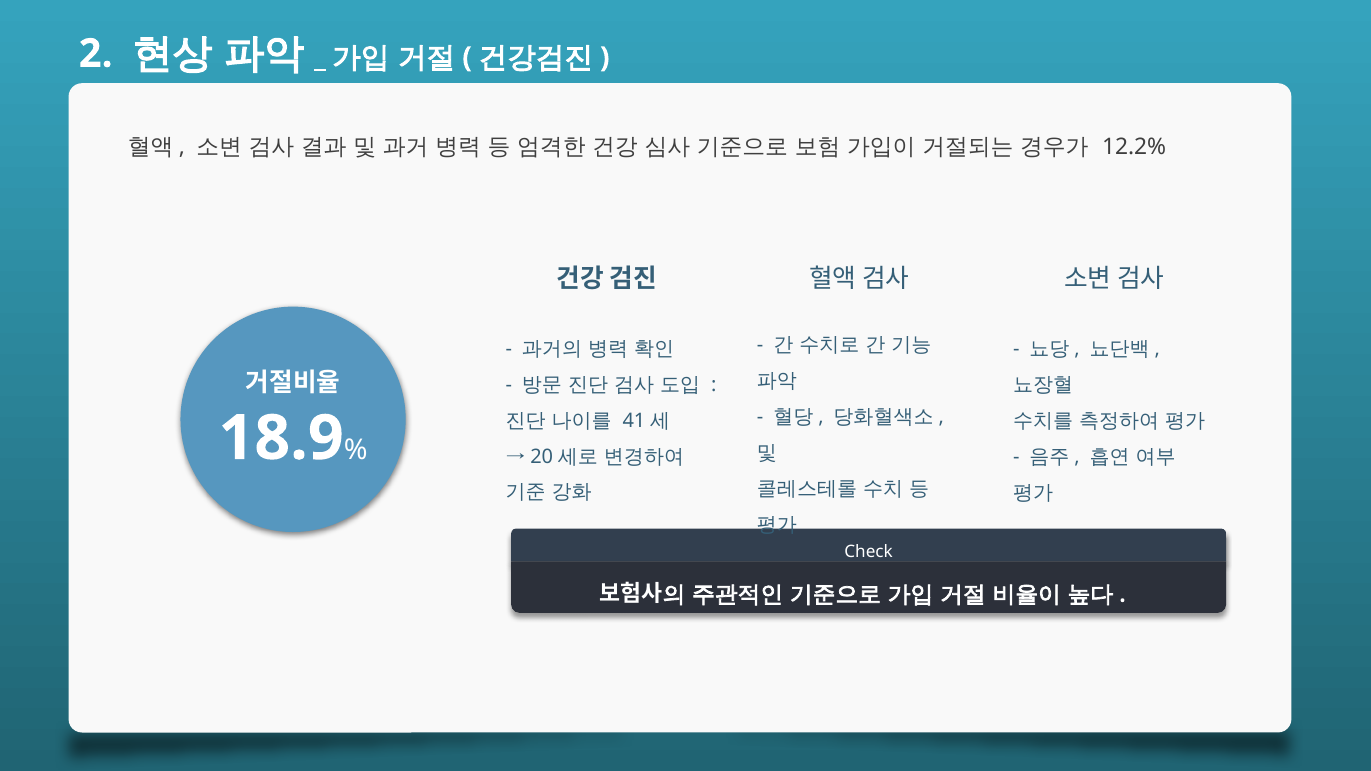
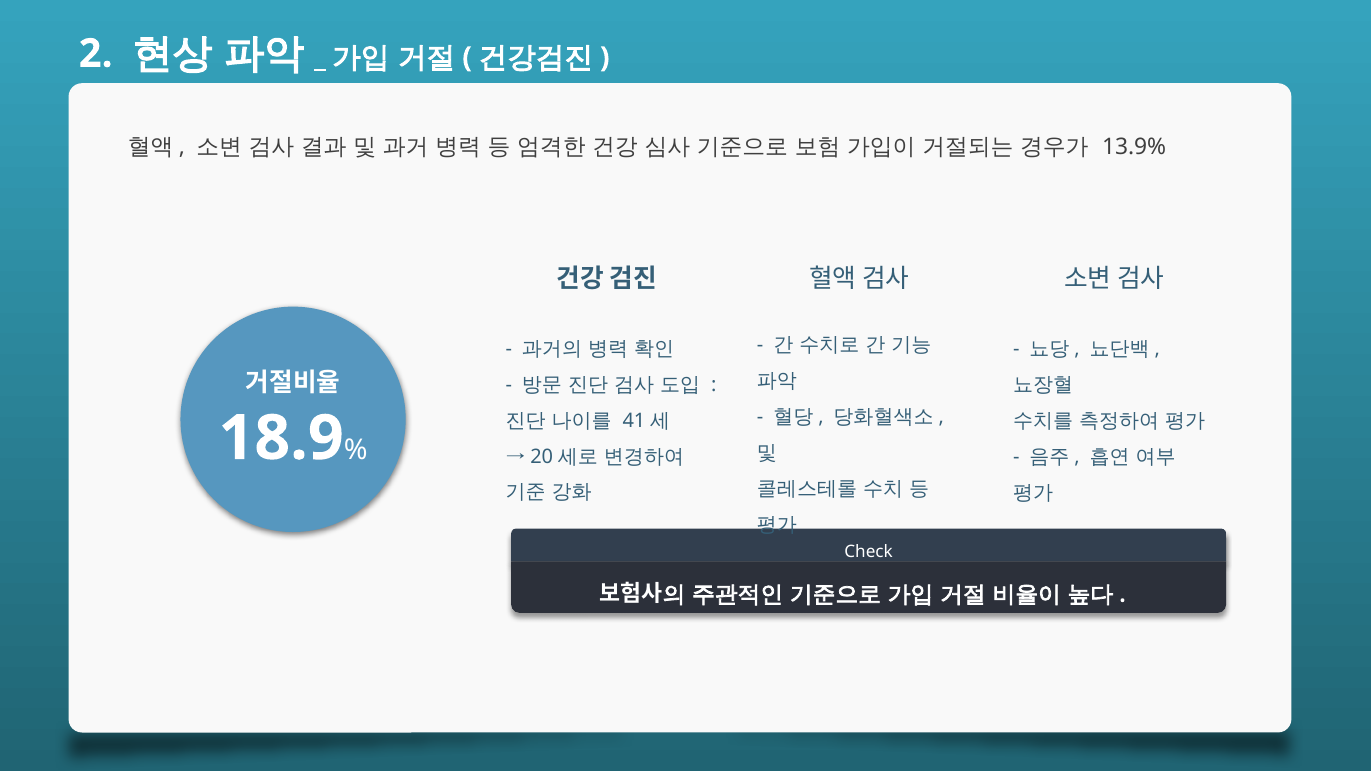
12.2%: 12.2% -> 13.9%
